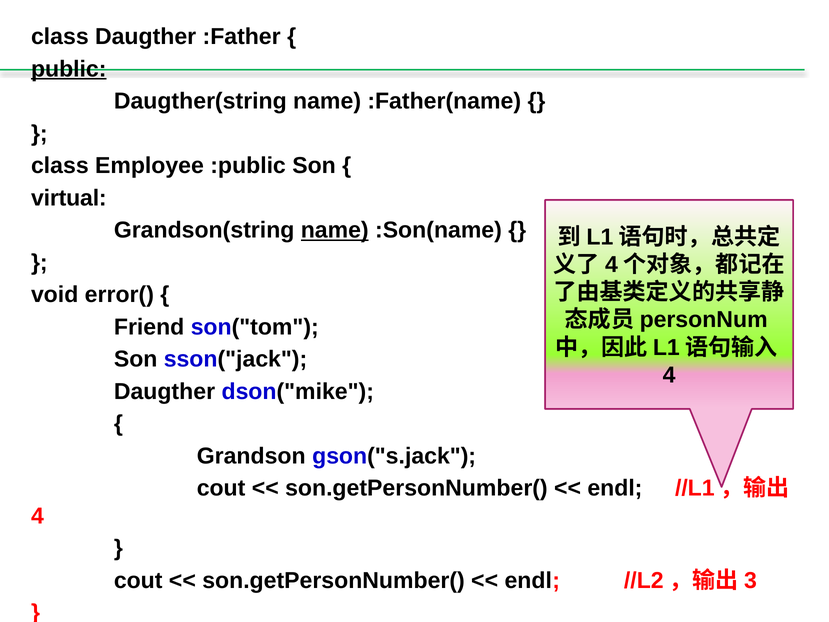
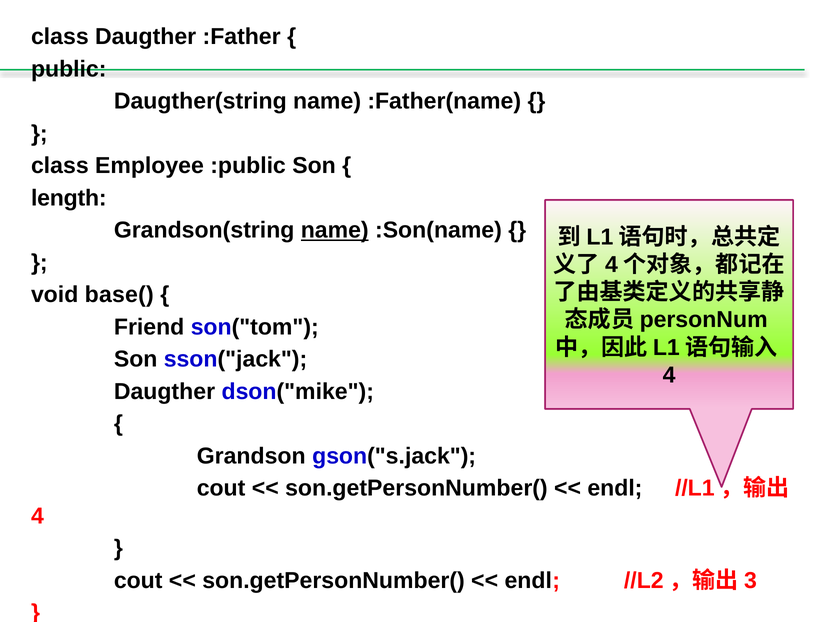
public underline: present -> none
virtual: virtual -> length
error(: error( -> base(
